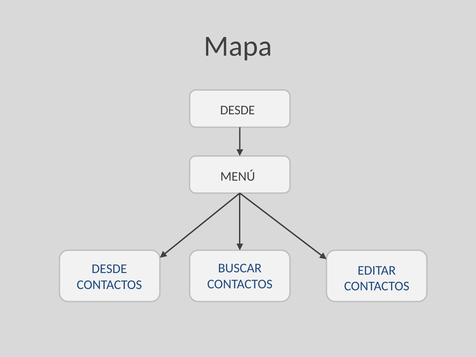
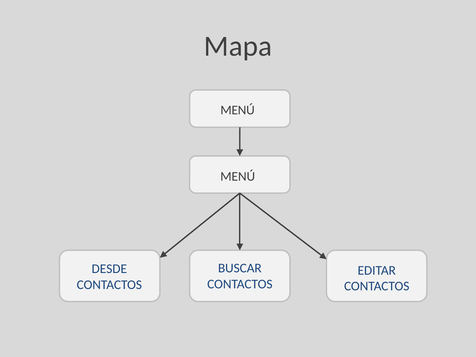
DESDE at (238, 110): DESDE -> MENÚ
